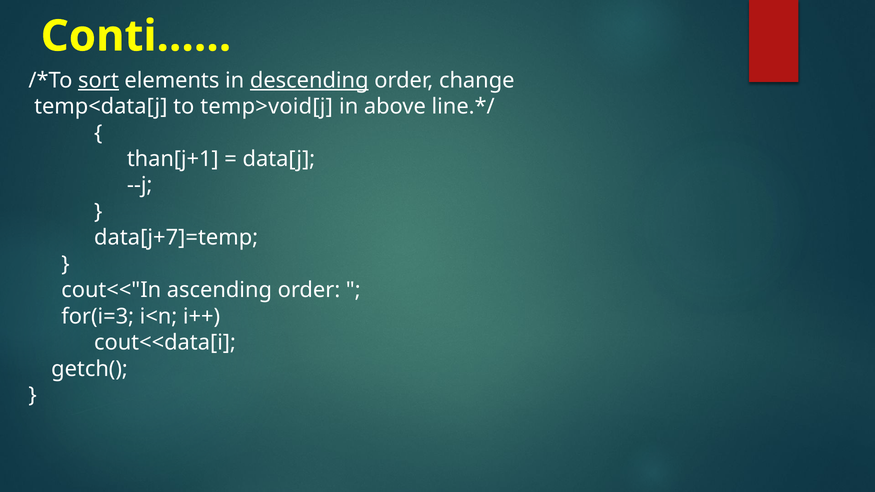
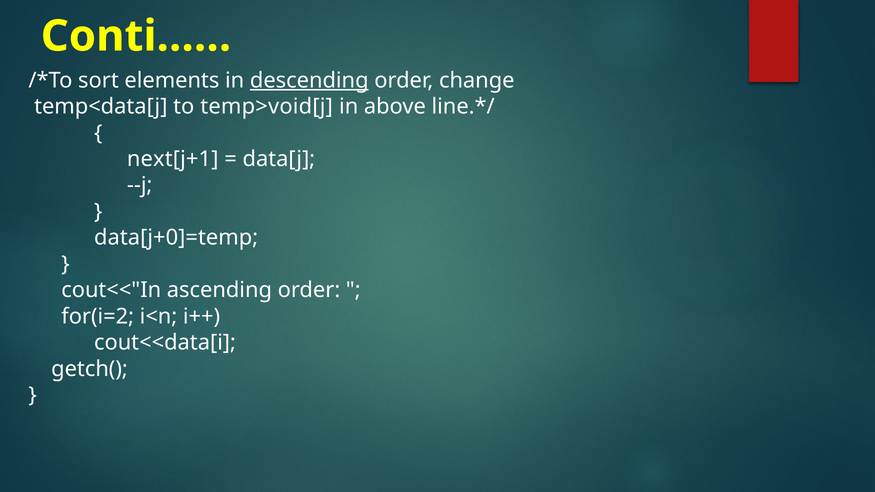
sort underline: present -> none
than[j+1: than[j+1 -> next[j+1
data[j+7]=temp: data[j+7]=temp -> data[j+0]=temp
for(i=3: for(i=3 -> for(i=2
